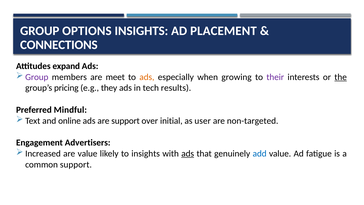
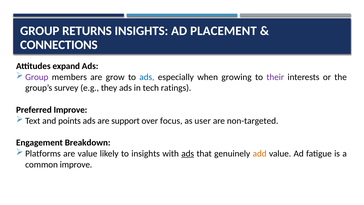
OPTIONS: OPTIONS -> RETURNS
meet: meet -> grow
ads at (147, 77) colour: orange -> blue
the underline: present -> none
pricing: pricing -> survey
results: results -> ratings
Preferred Mindful: Mindful -> Improve
online: online -> points
initial: initial -> focus
Advertisers: Advertisers -> Breakdown
Increased: Increased -> Platforms
add colour: blue -> orange
common support: support -> improve
